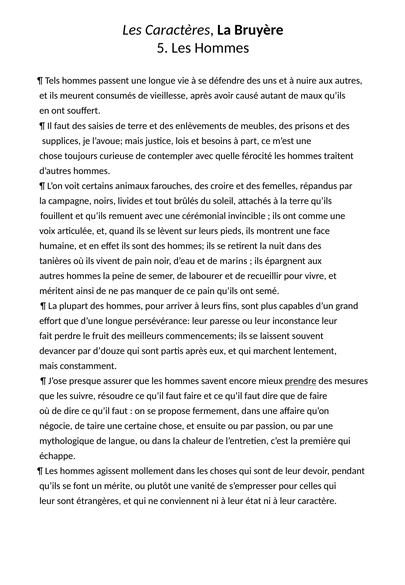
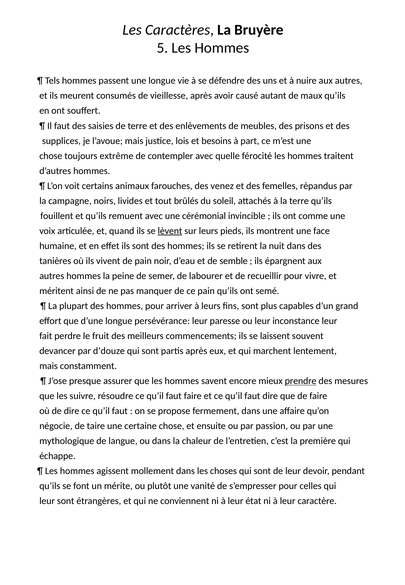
curieuse: curieuse -> extrême
croire: croire -> venez
lèvent underline: none -> present
marins: marins -> semble
